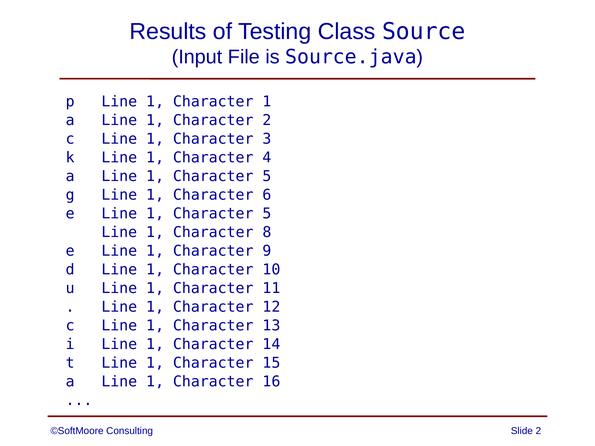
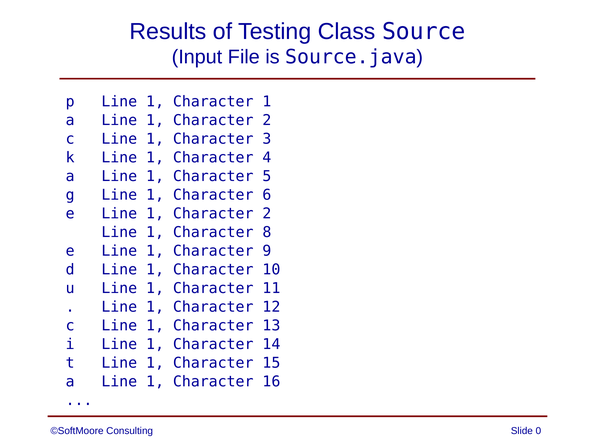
5 at (267, 214): 5 -> 2
Slide 2: 2 -> 0
